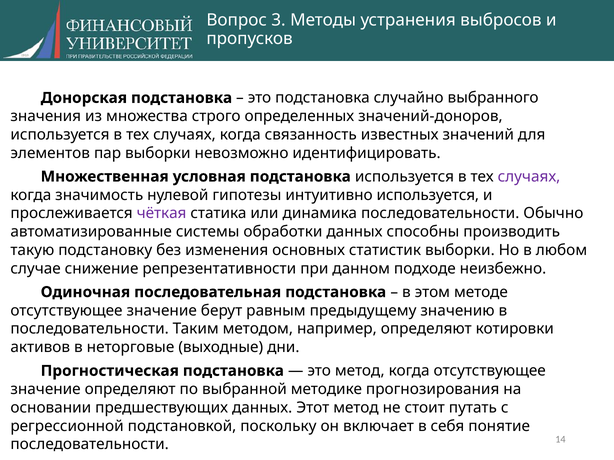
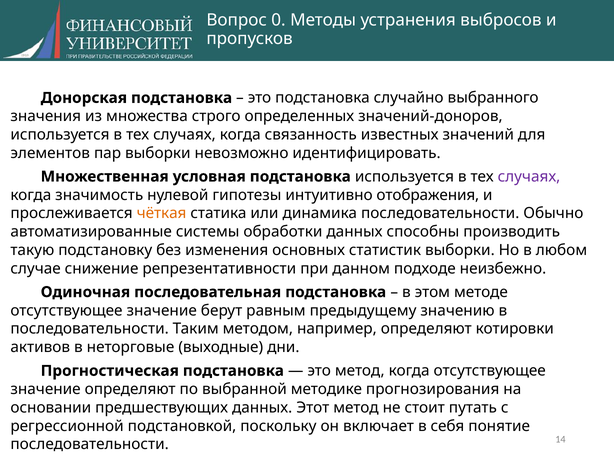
3: 3 -> 0
интуитивно используется: используется -> отображения
чёткая colour: purple -> orange
